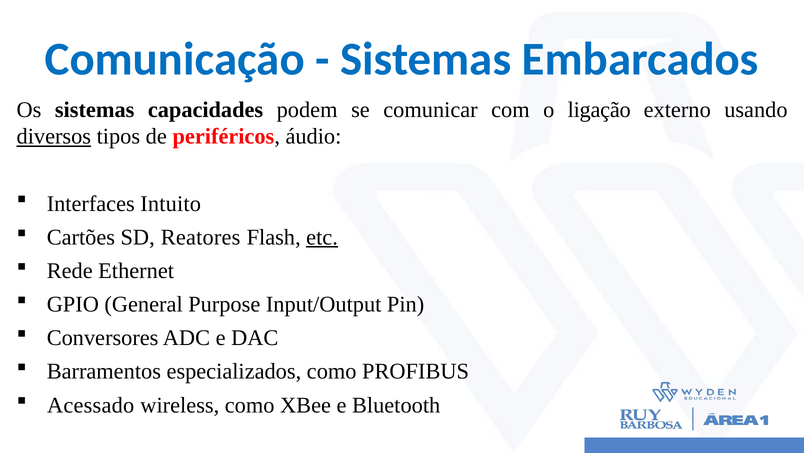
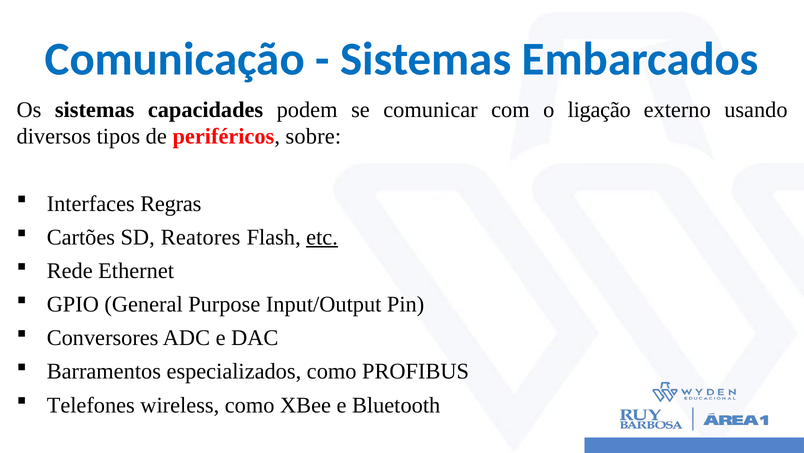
diversos underline: present -> none
áudio: áudio -> sobre
Intuito: Intuito -> Regras
Acessado: Acessado -> Telefones
